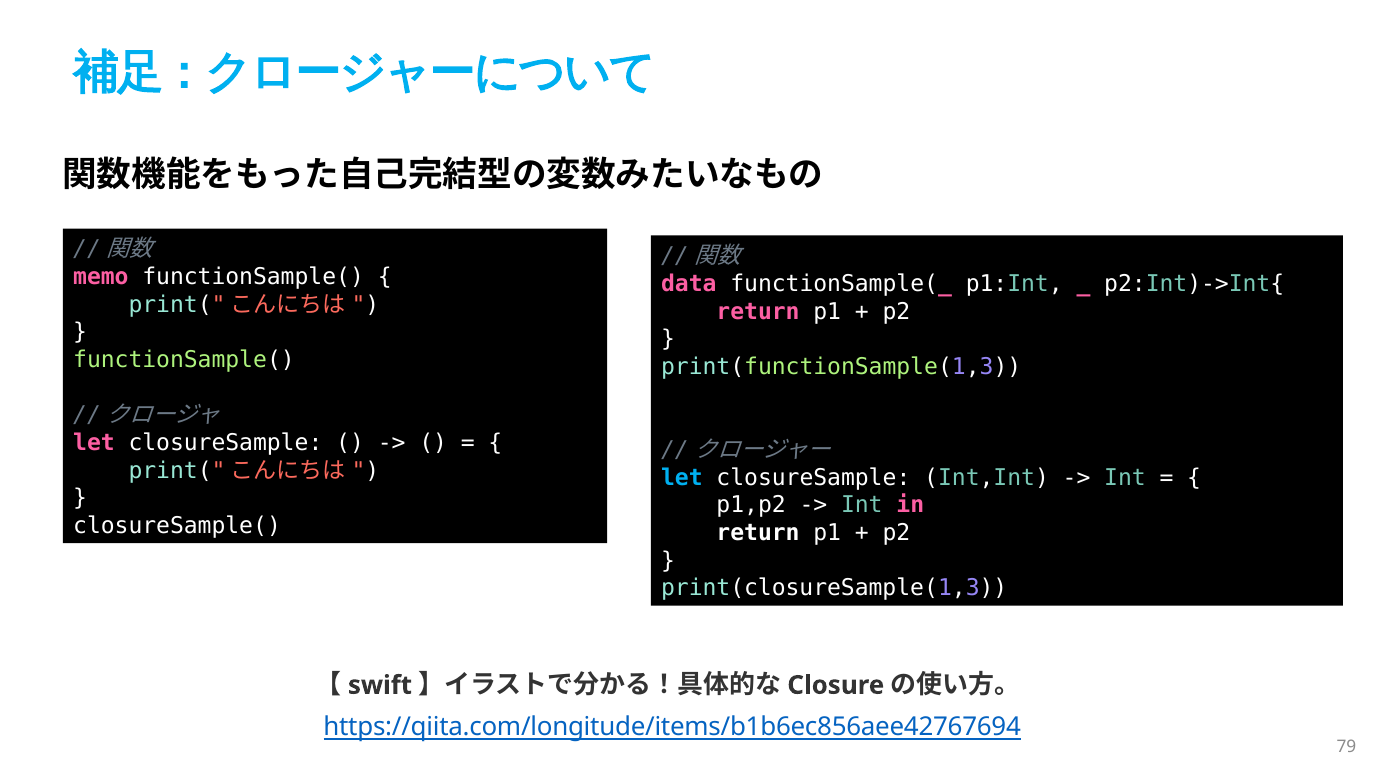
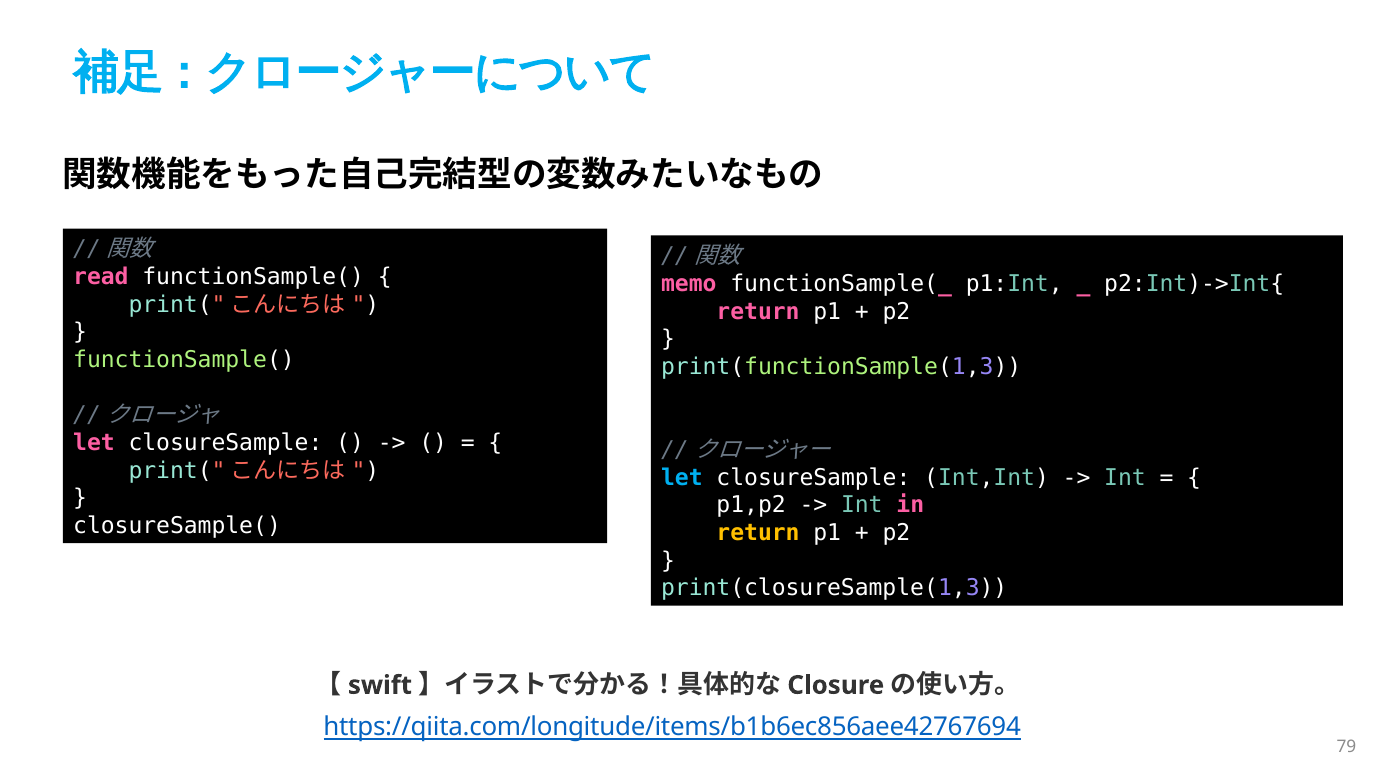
memo: memo -> read
data: data -> memo
return at (758, 533) colour: white -> yellow
